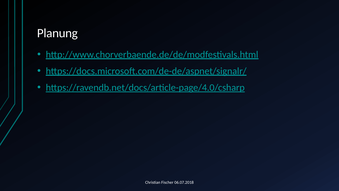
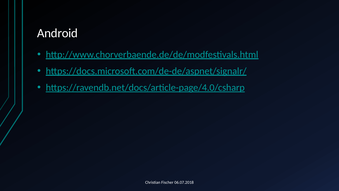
Planung: Planung -> Android
